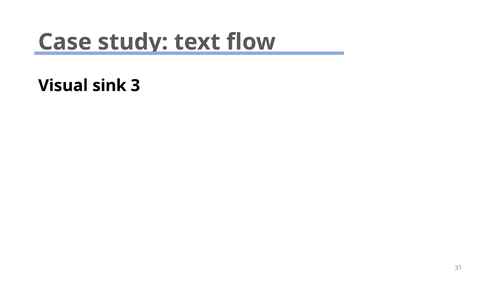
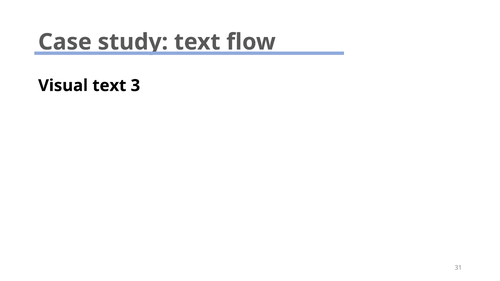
Visual sink: sink -> text
